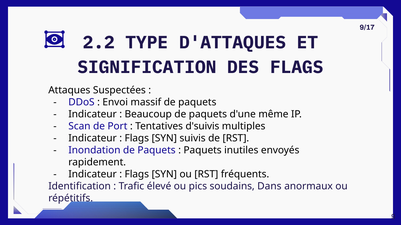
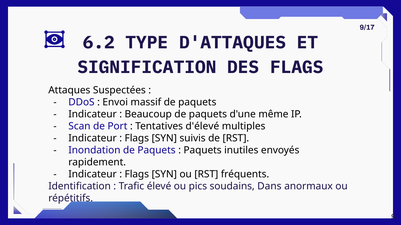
2.2: 2.2 -> 6.2
d'suivis: d'suivis -> d'élevé
